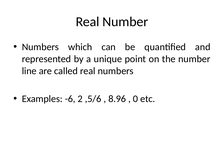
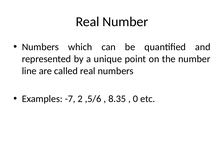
-6: -6 -> -7
8.96: 8.96 -> 8.35
